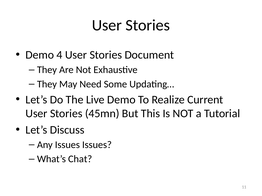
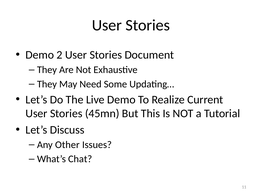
4: 4 -> 2
Any Issues: Issues -> Other
